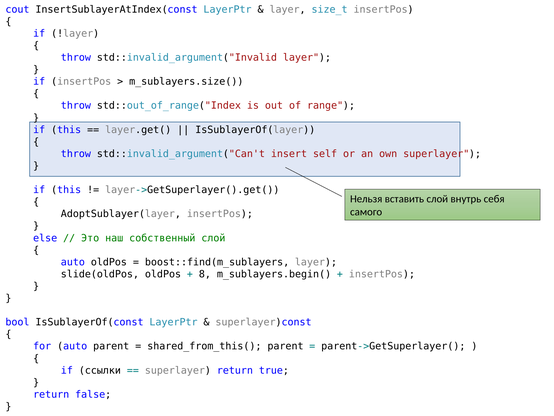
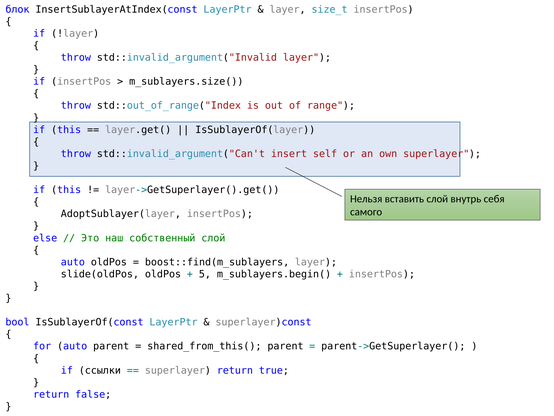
cout: cout -> блок
8: 8 -> 5
